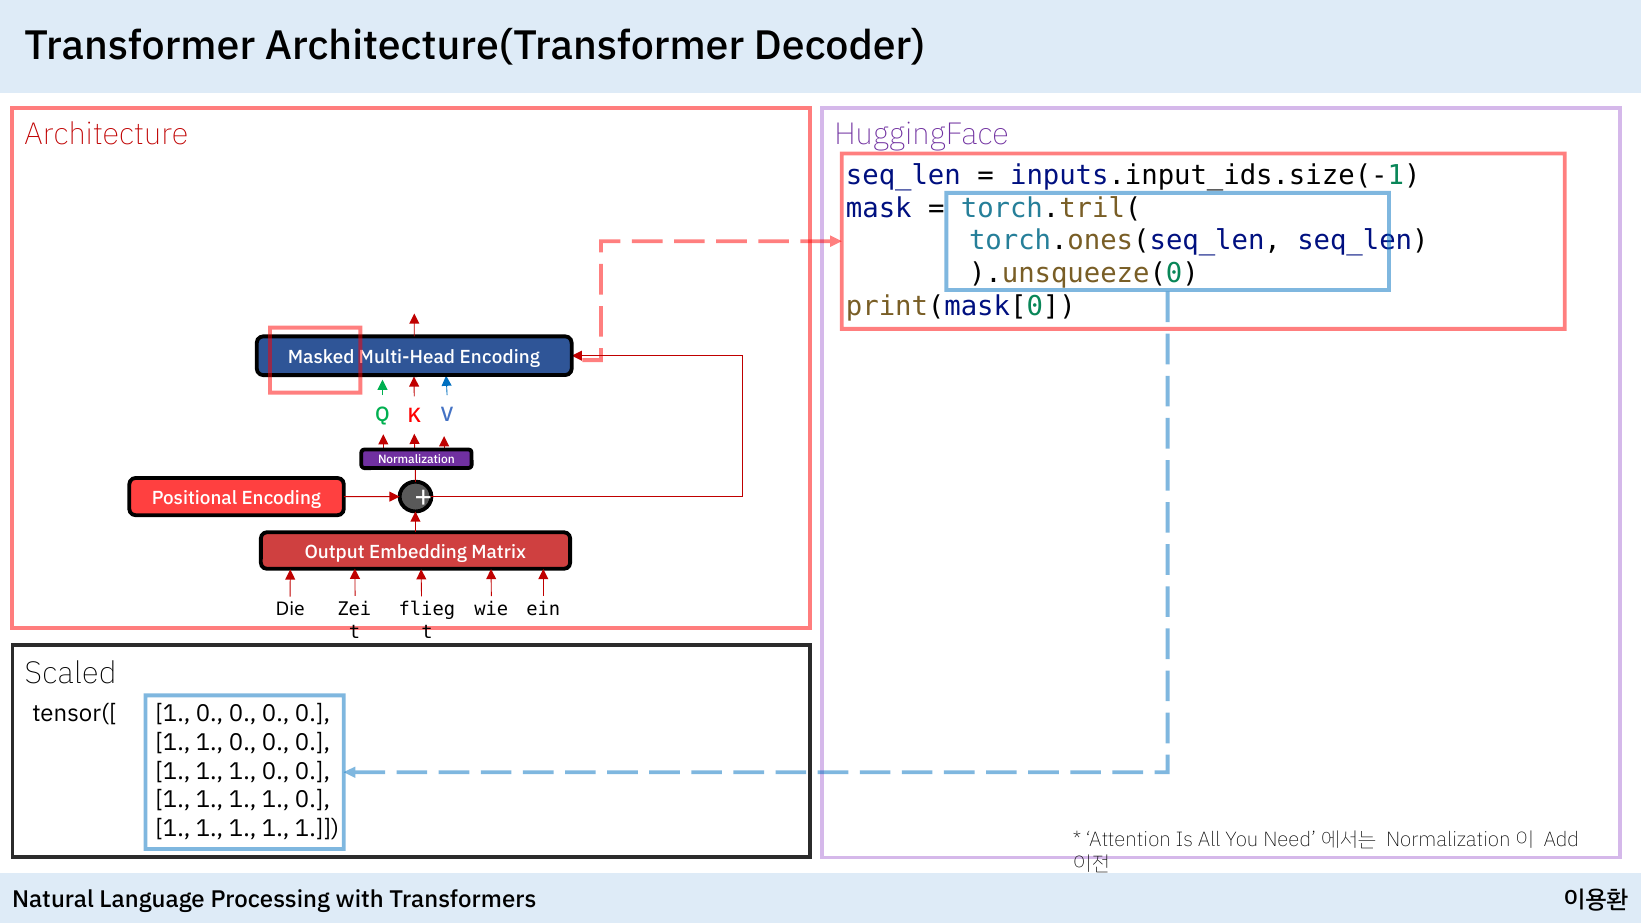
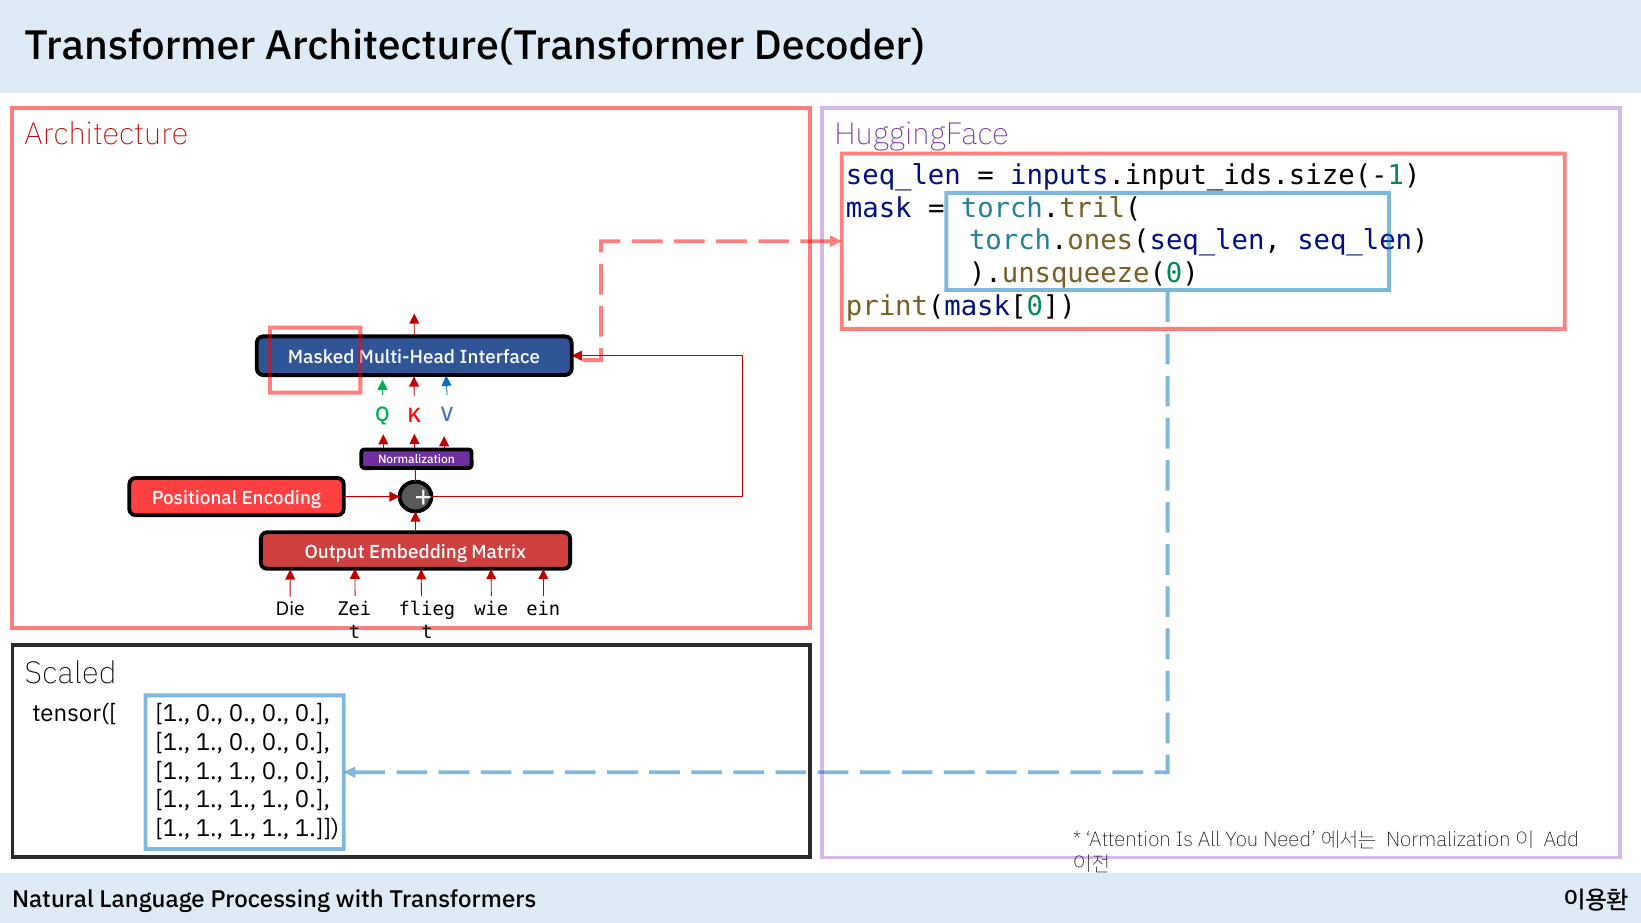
Multi-Head Encoding: Encoding -> Interface
